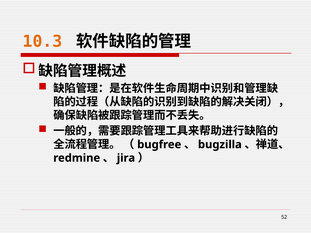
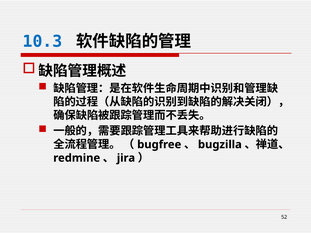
10.3 colour: orange -> blue
